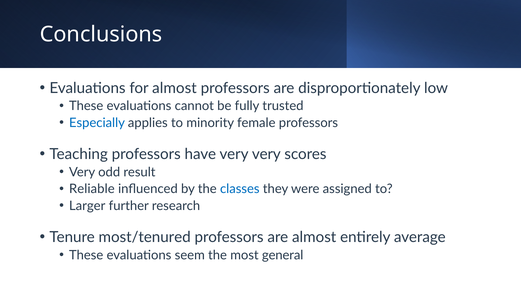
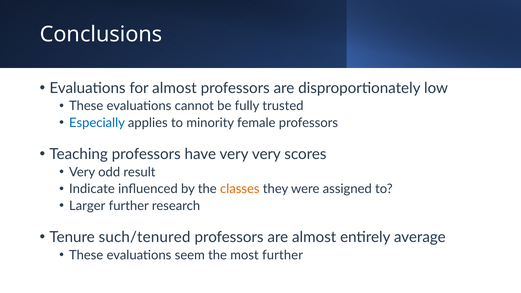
Reliable: Reliable -> Indicate
classes colour: blue -> orange
most/tenured: most/tenured -> such/tenured
most general: general -> further
